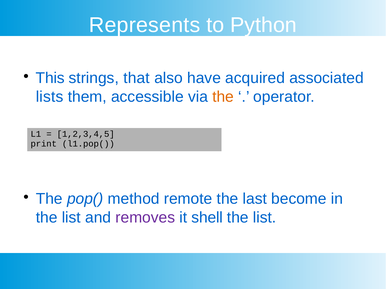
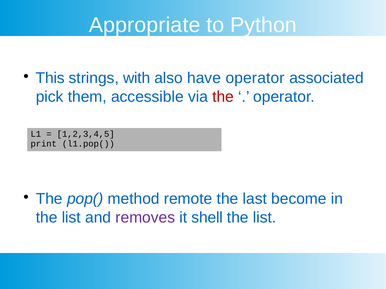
Represents: Represents -> Appropriate
that: that -> with
have acquired: acquired -> operator
lists: lists -> pick
the at (223, 97) colour: orange -> red
